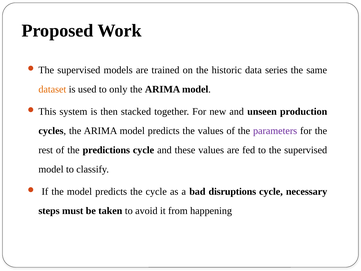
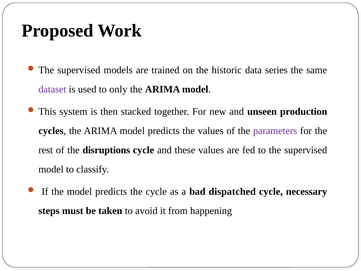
dataset colour: orange -> purple
predictions: predictions -> disruptions
disruptions: disruptions -> dispatched
